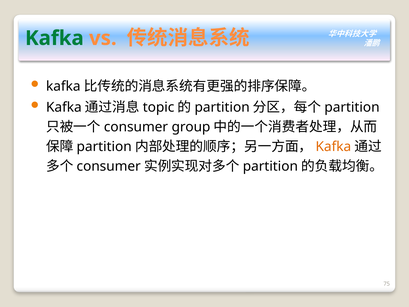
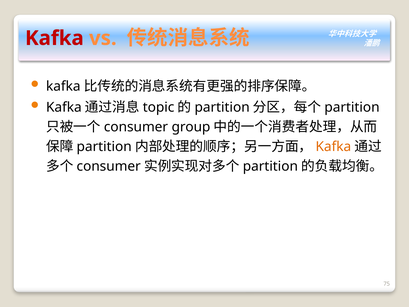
Kafka at (54, 38) colour: green -> red
